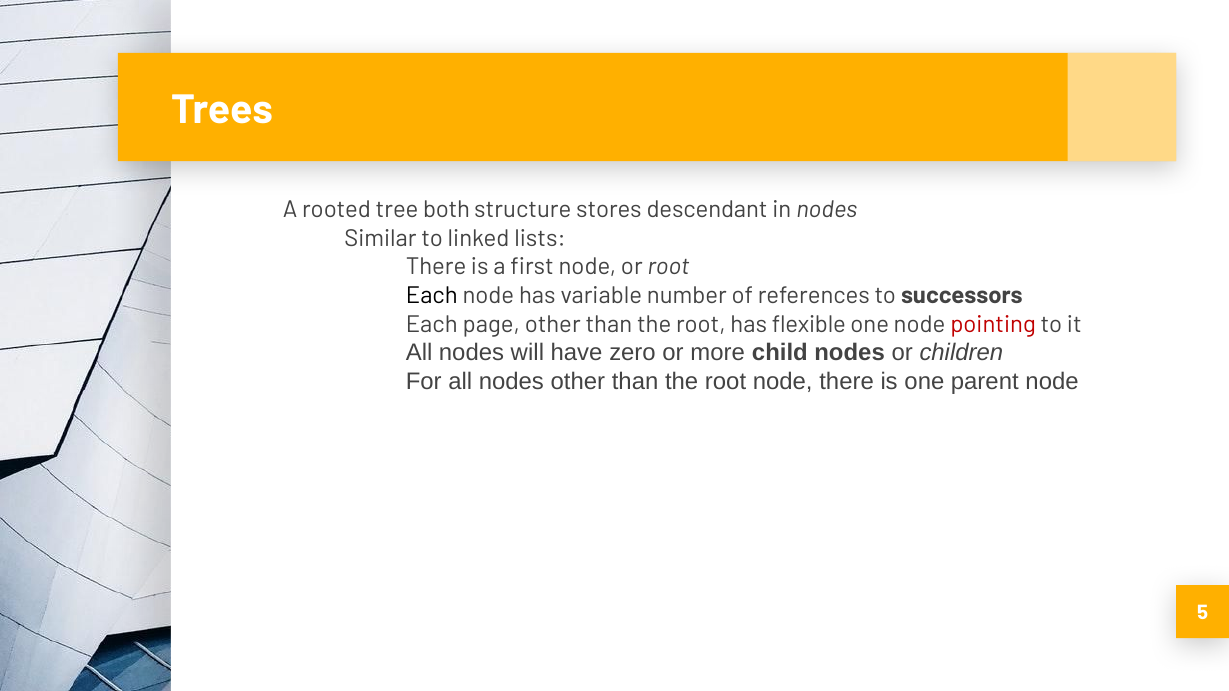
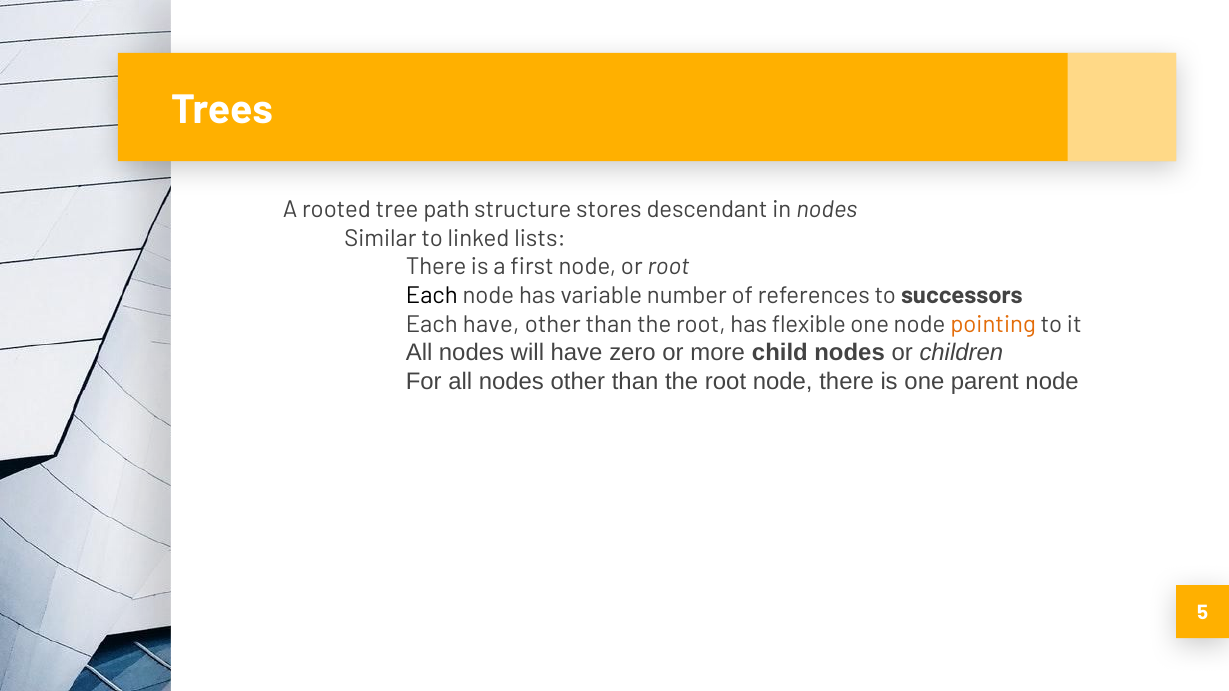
both: both -> path
Each page: page -> have
pointing colour: red -> orange
